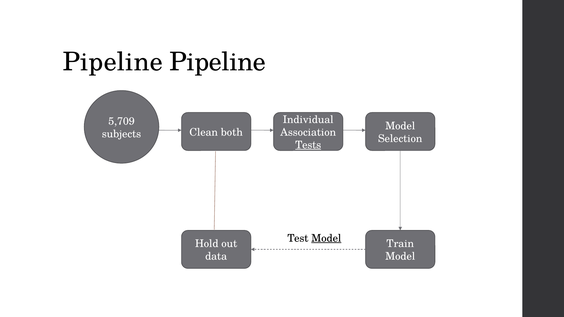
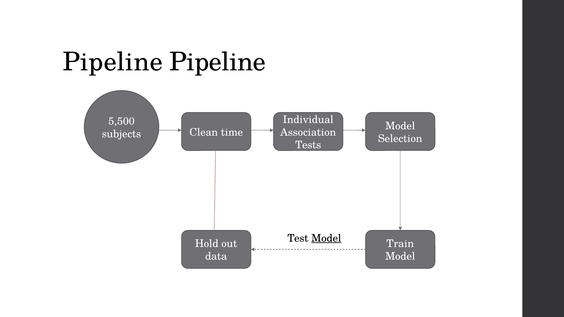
5,709: 5,709 -> 5,500
both: both -> time
Tests underline: present -> none
